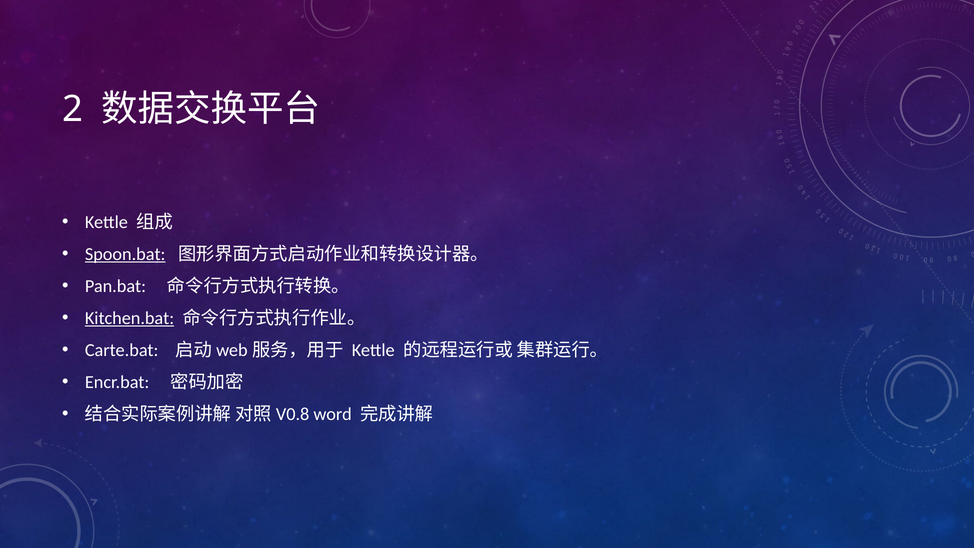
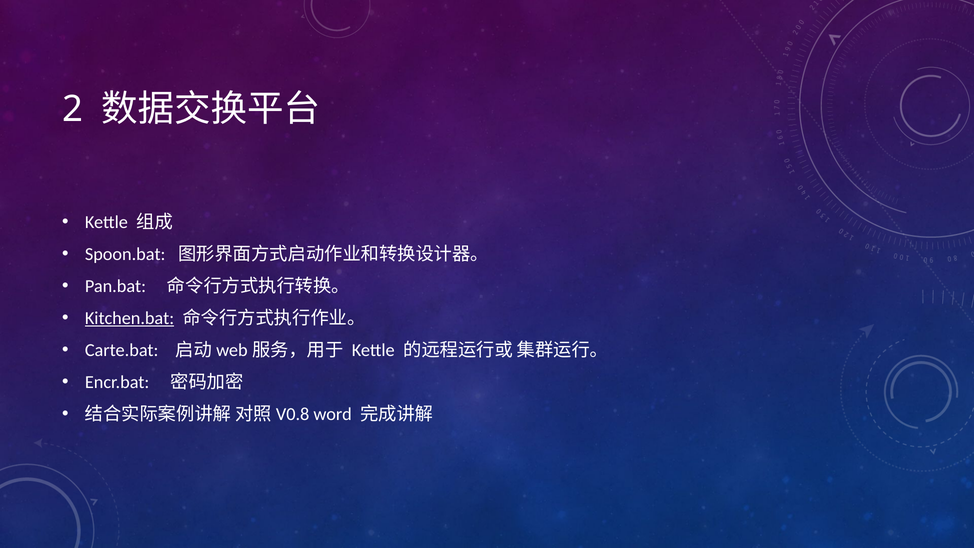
Spoon.bat underline: present -> none
